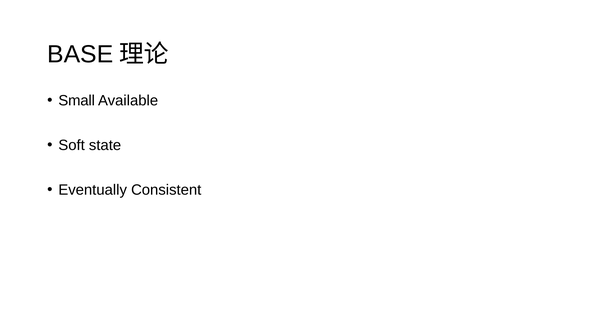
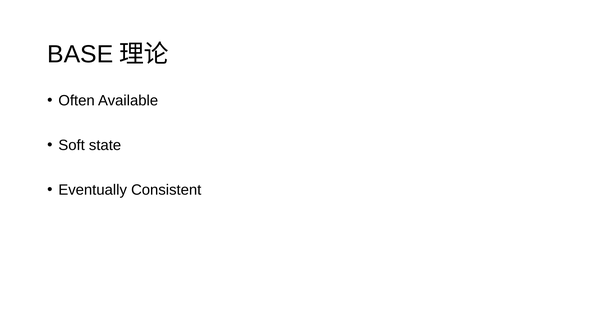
Small: Small -> Often
